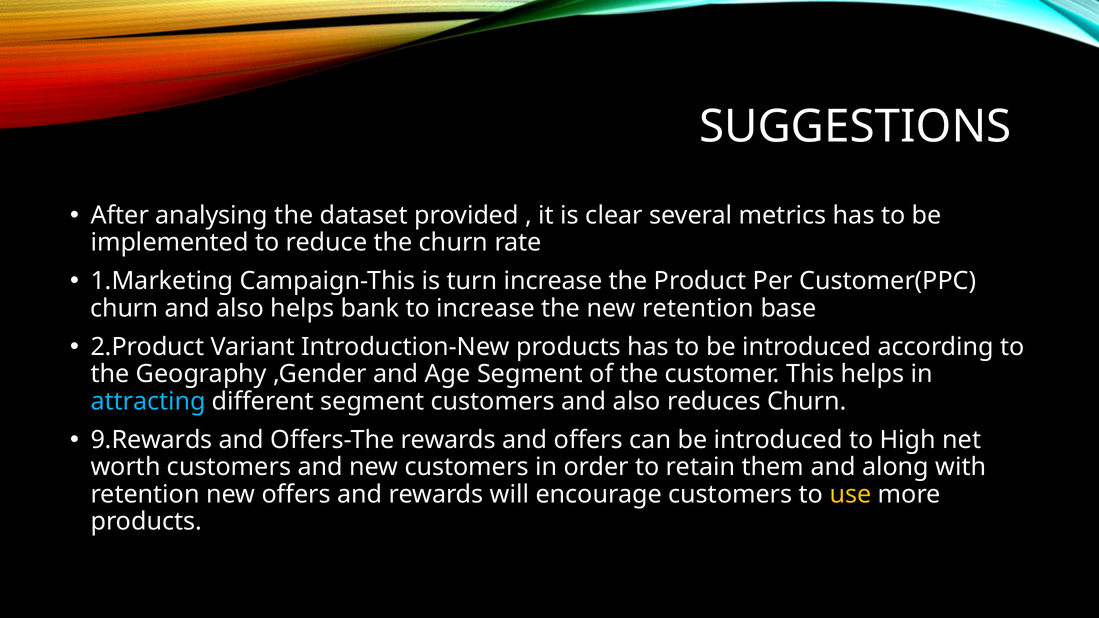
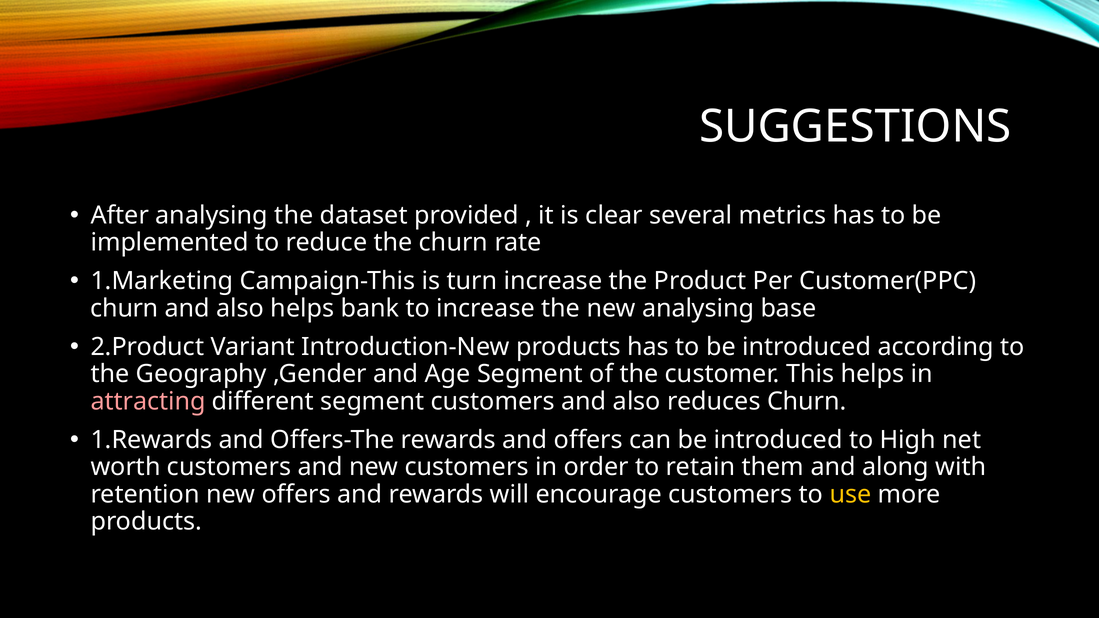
new retention: retention -> analysing
attracting colour: light blue -> pink
9.Rewards: 9.Rewards -> 1.Rewards
